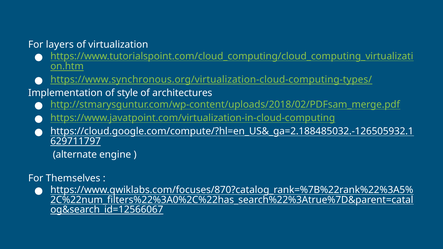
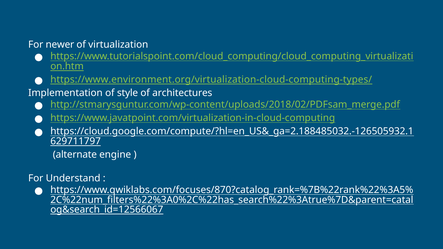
layers: layers -> newer
https://www.synchronous.org/virtualization-cloud-computing-types/: https://www.synchronous.org/virtualization-cloud-computing-types/ -> https://www.environment.org/virtualization-cloud-computing-types/
Themselves: Themselves -> Understand
